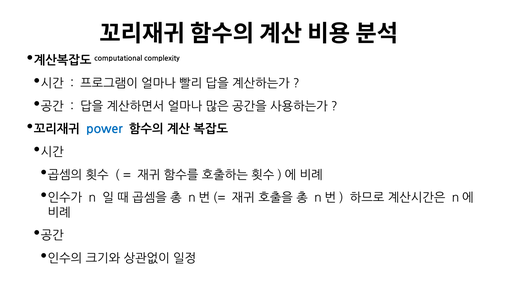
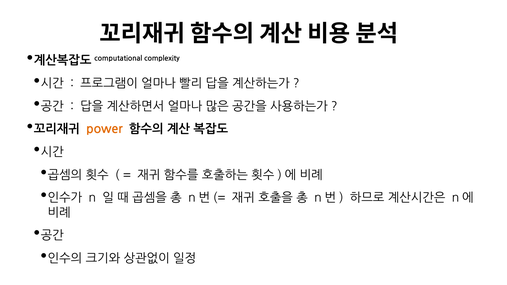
power colour: blue -> orange
